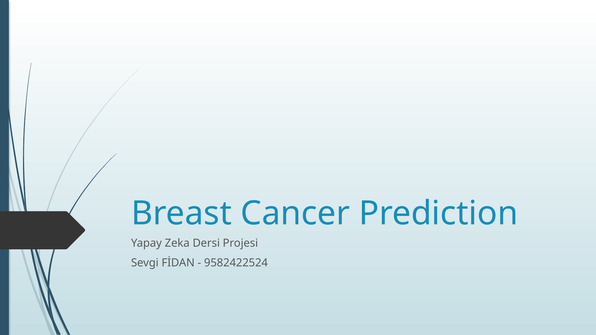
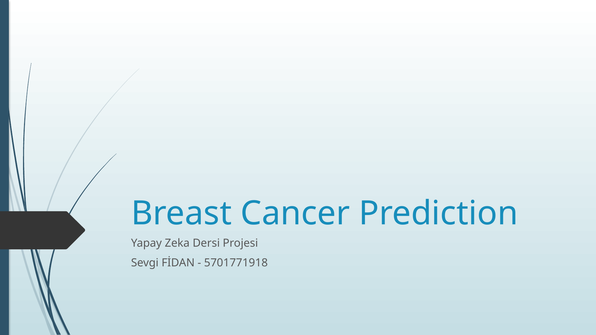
9582422524: 9582422524 -> 5701771918
